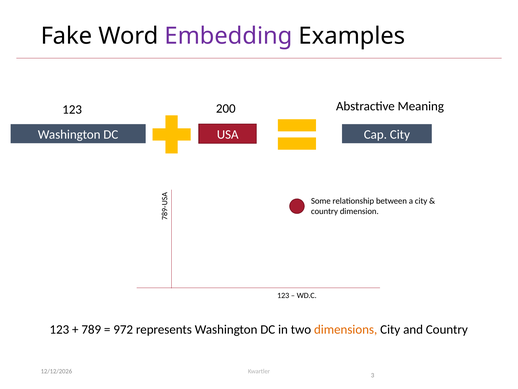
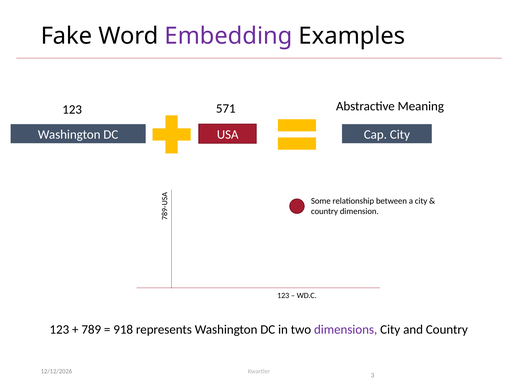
200: 200 -> 571
972: 972 -> 918
dimensions colour: orange -> purple
